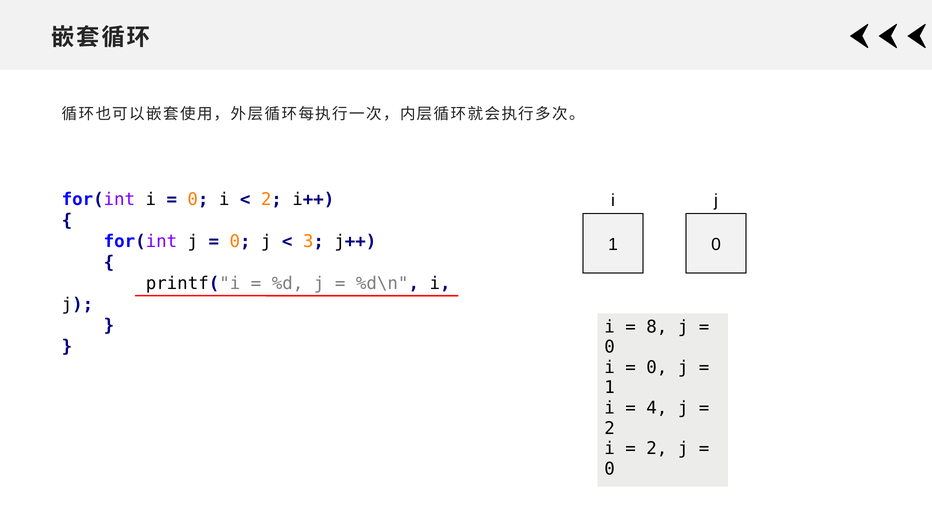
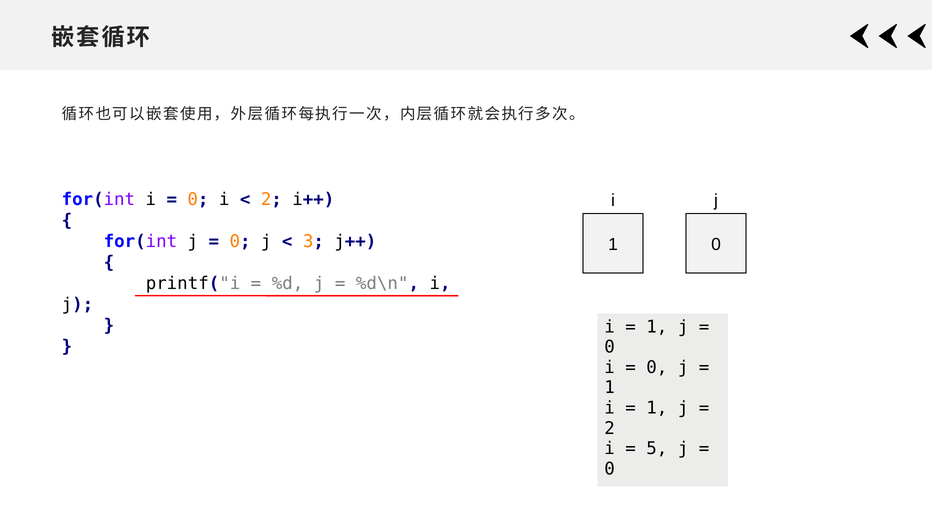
8 at (657, 327): 8 -> 1
4 at (657, 408): 4 -> 1
2 at (657, 449): 2 -> 5
